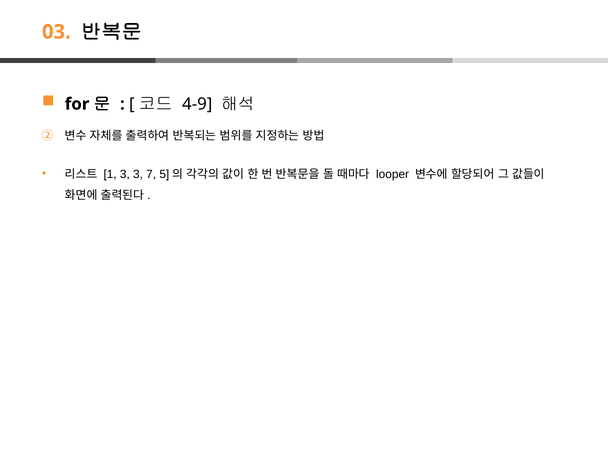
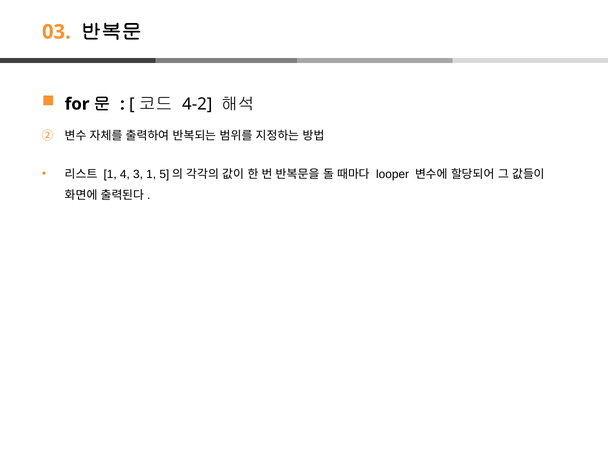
4-9: 4-9 -> 4-2
1 3: 3 -> 4
3 7: 7 -> 1
